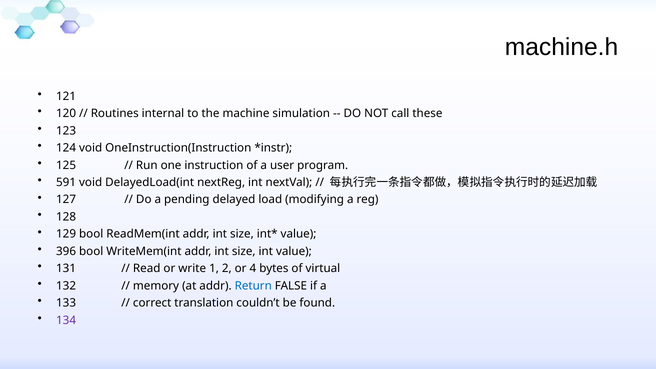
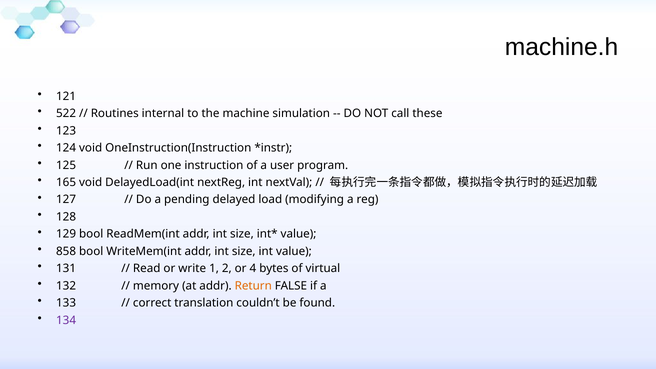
120: 120 -> 522
591: 591 -> 165
396: 396 -> 858
Return colour: blue -> orange
